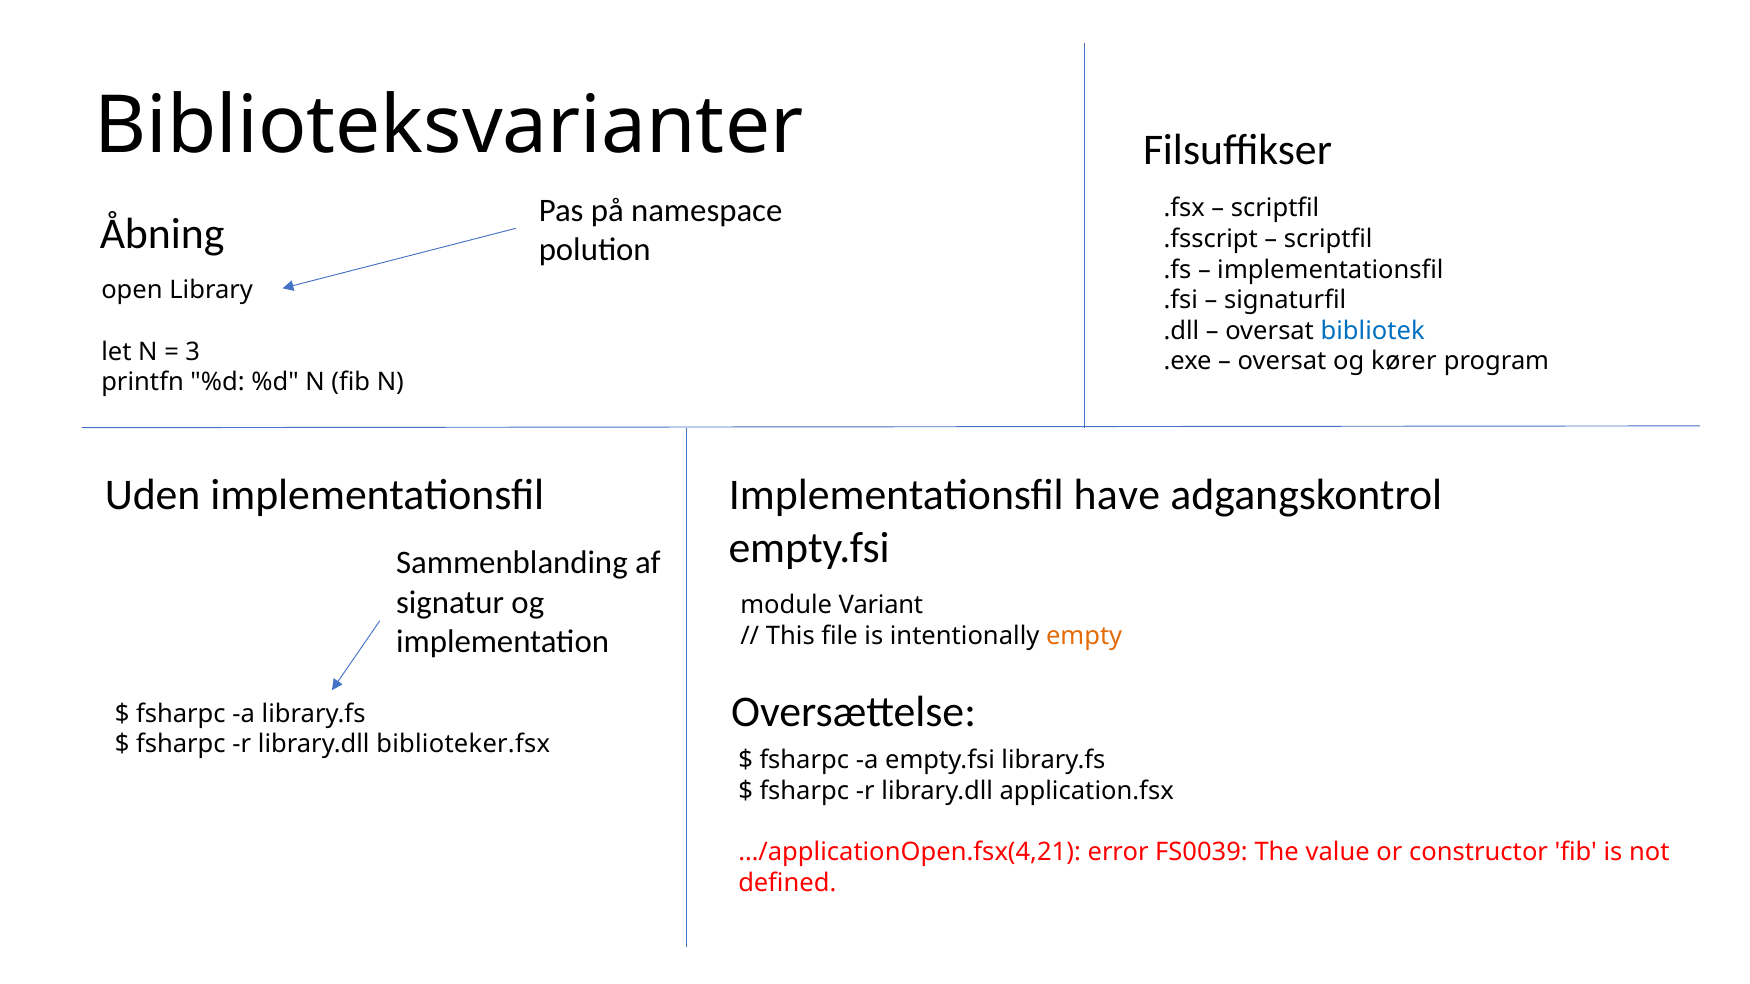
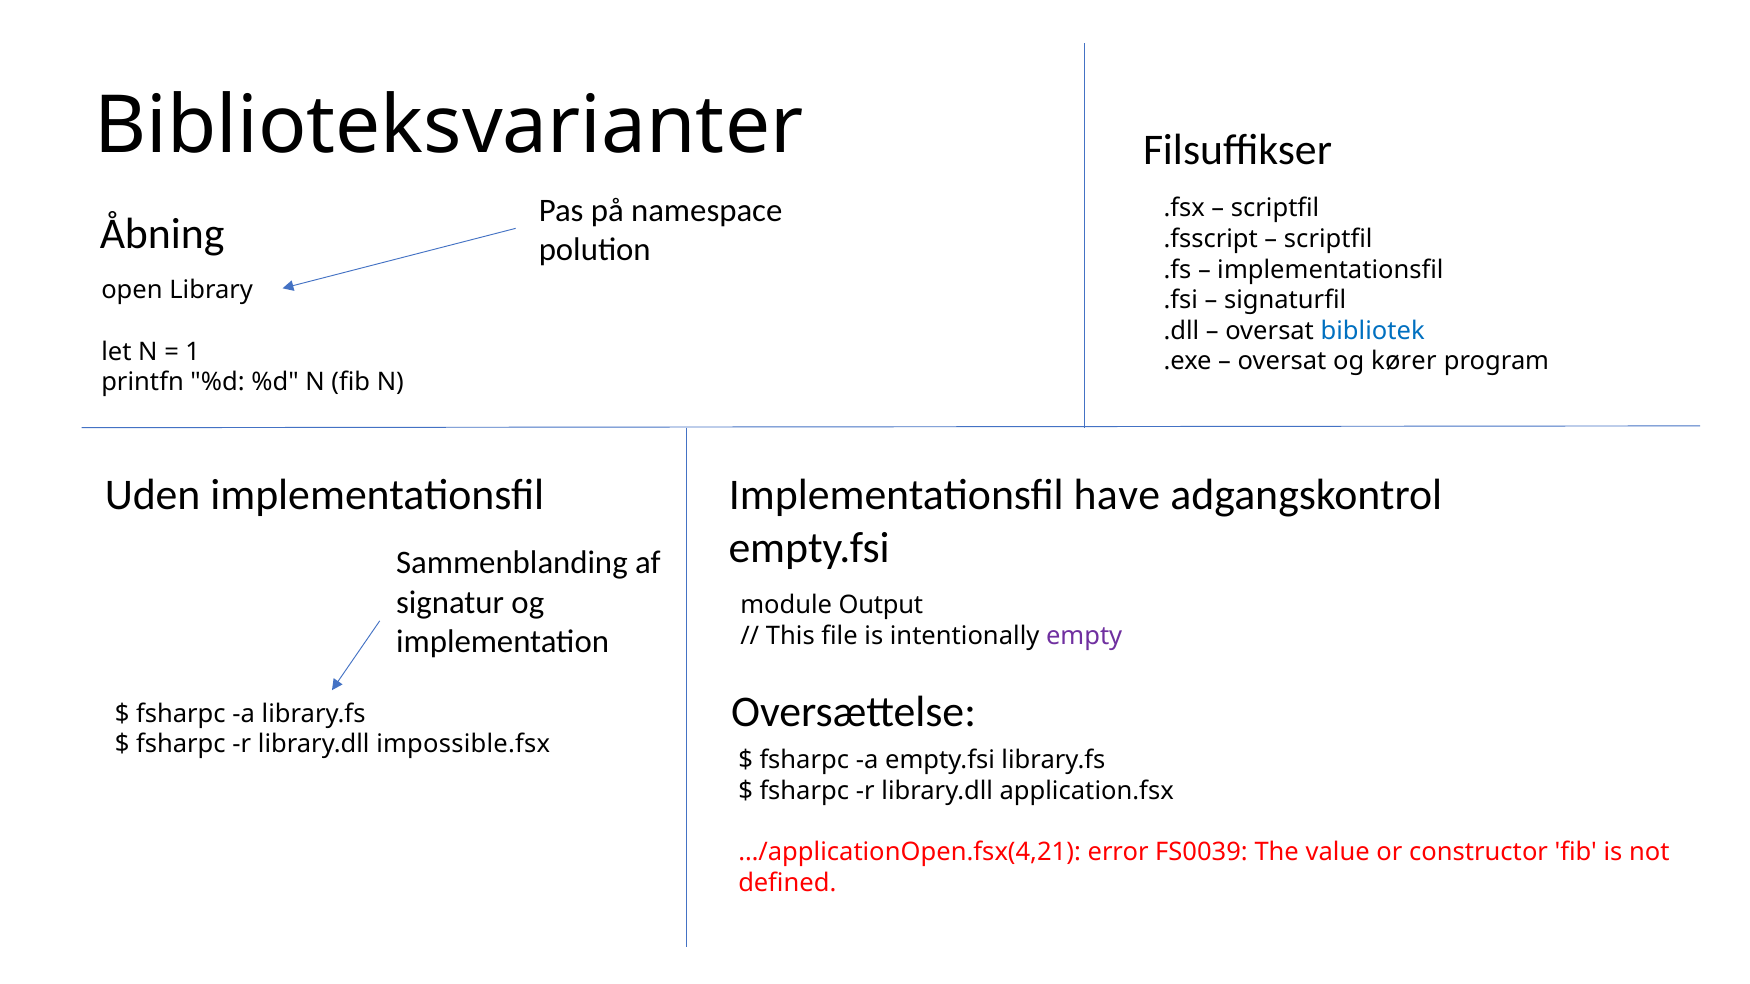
3: 3 -> 1
Variant: Variant -> Output
empty colour: orange -> purple
biblioteker.fsx: biblioteker.fsx -> impossible.fsx
